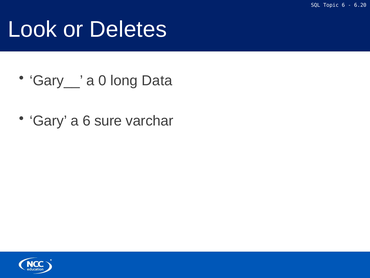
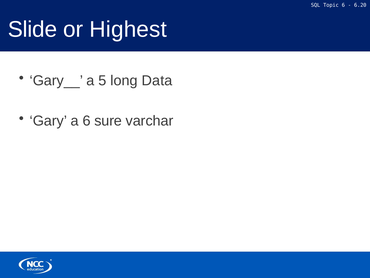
Look: Look -> Slide
Deletes: Deletes -> Highest
0: 0 -> 5
